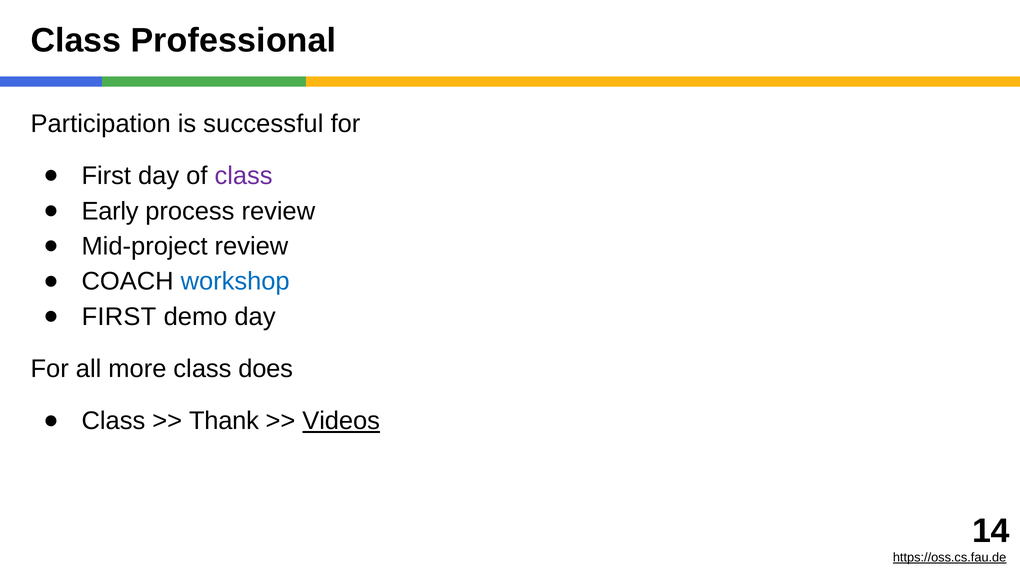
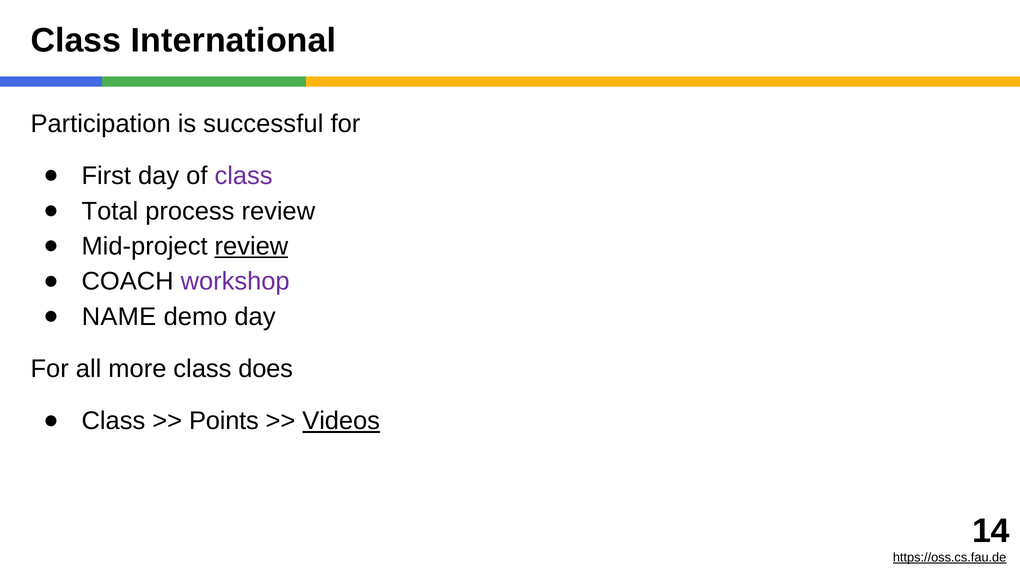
Professional: Professional -> International
Early: Early -> Total
review at (251, 246) underline: none -> present
workshop colour: blue -> purple
FIRST at (119, 317): FIRST -> NAME
Thank: Thank -> Points
